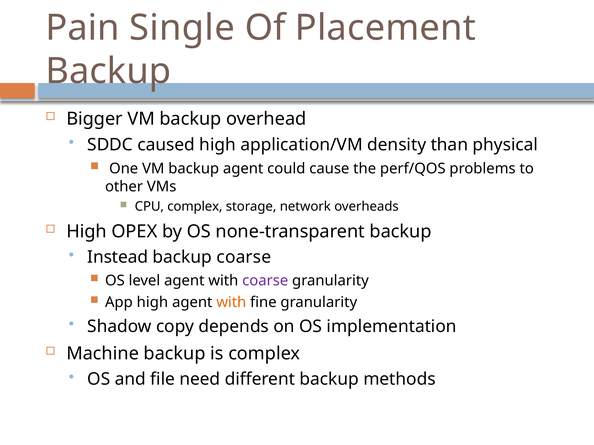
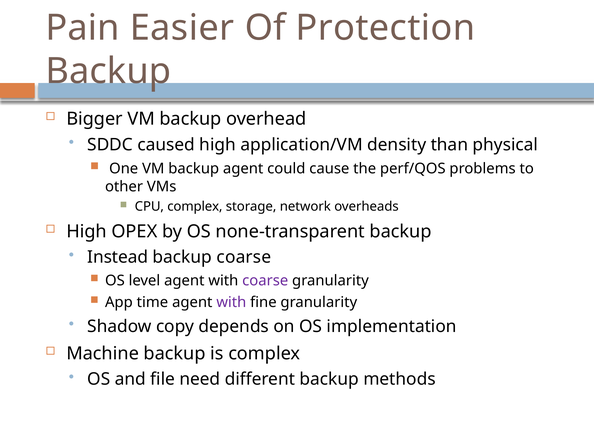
Single: Single -> Easier
Placement: Placement -> Protection
App high: high -> time
with at (231, 303) colour: orange -> purple
